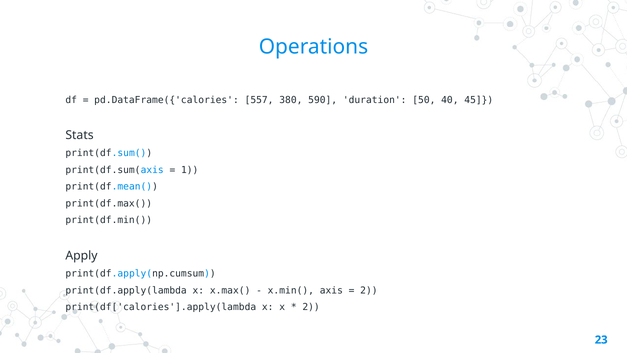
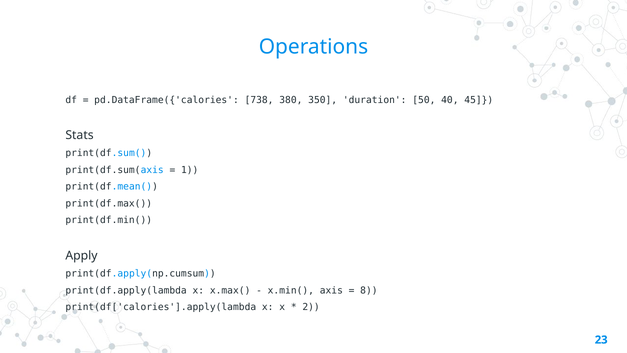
557: 557 -> 738
590: 590 -> 350
2 at (369, 290): 2 -> 8
